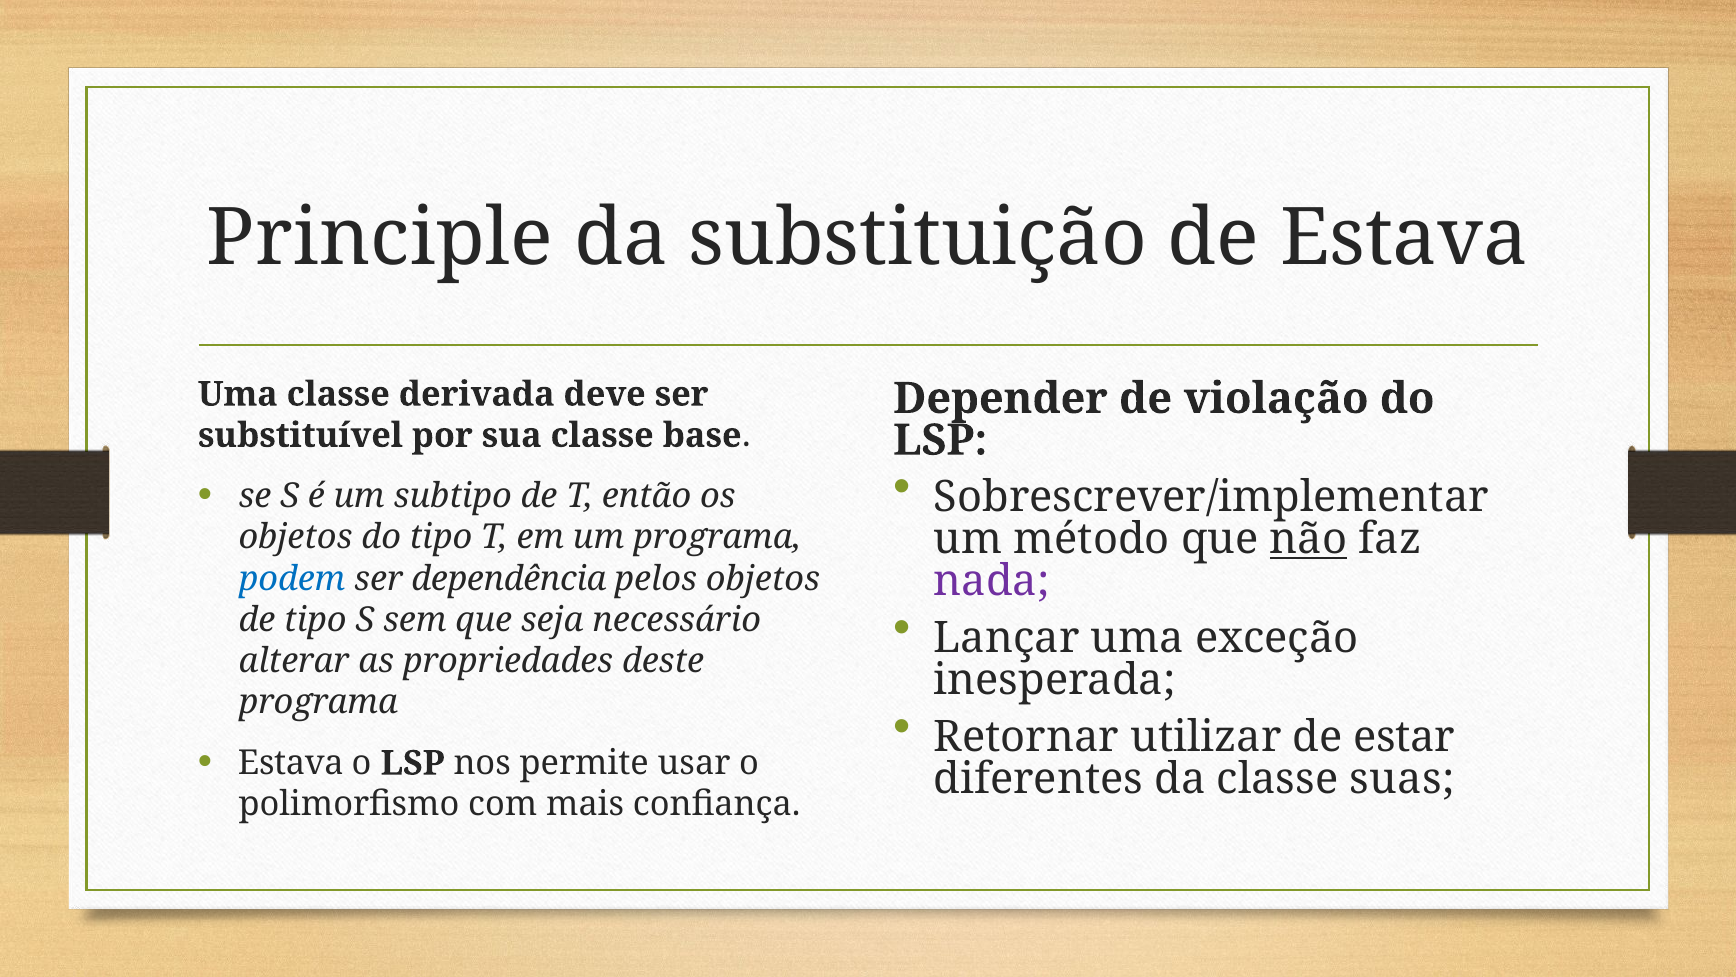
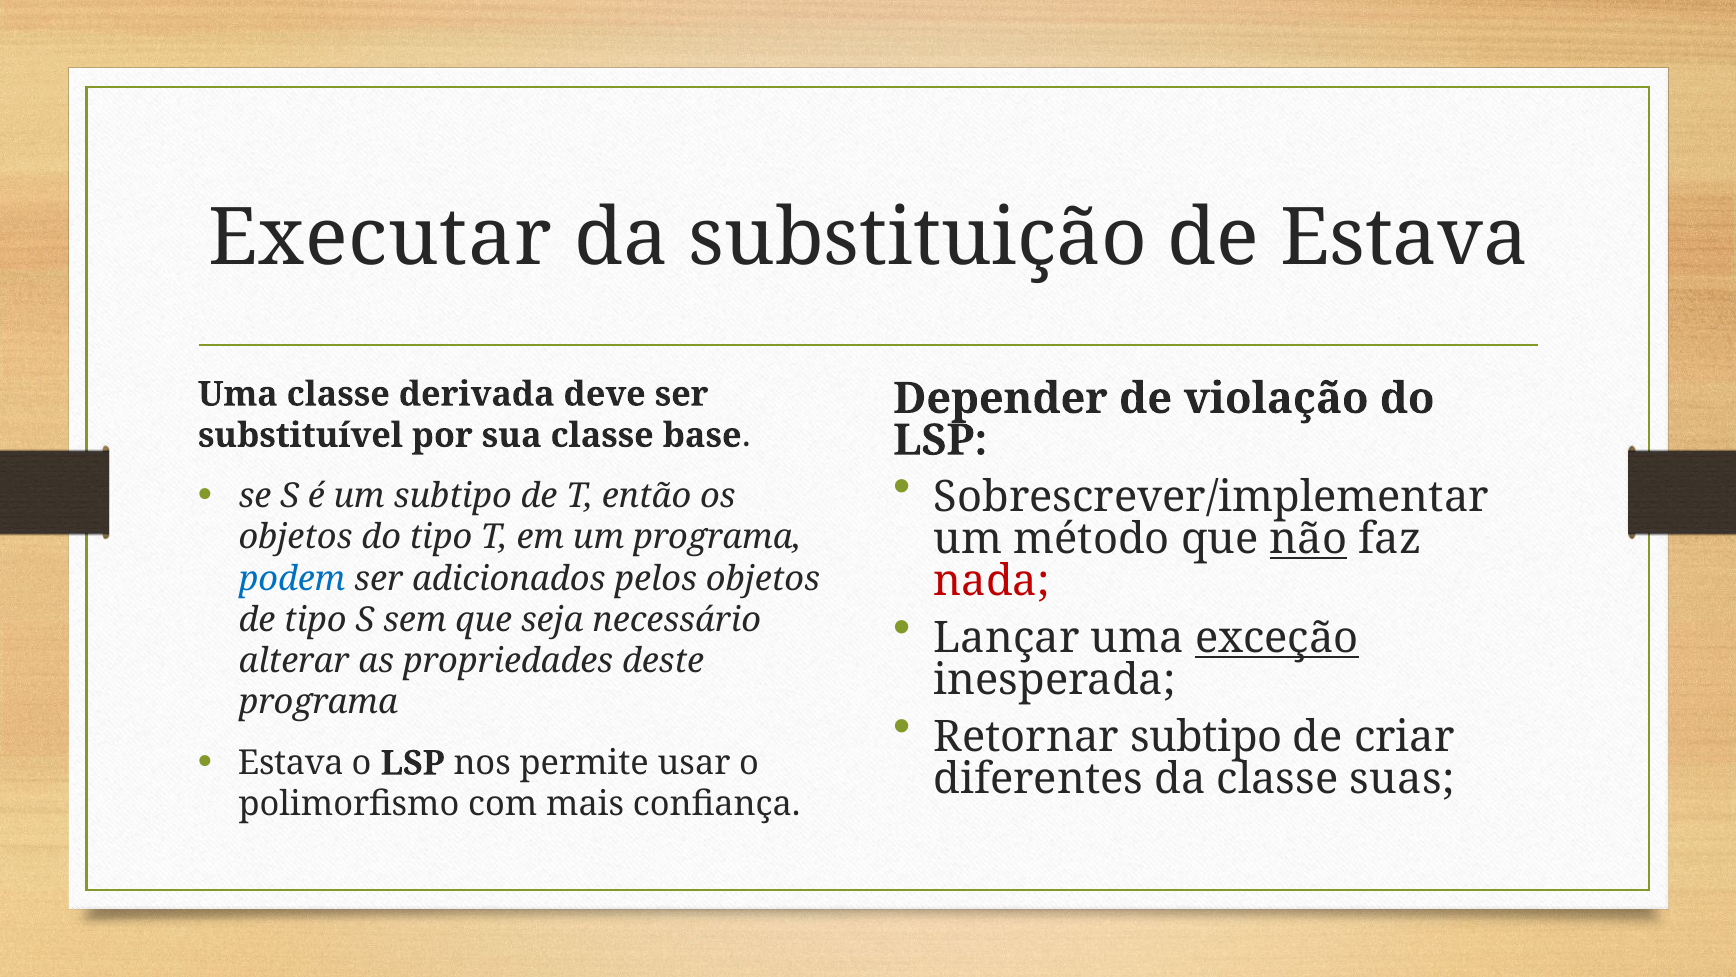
Principle: Principle -> Executar
nada colour: purple -> red
dependência: dependência -> adicionados
exceção underline: none -> present
Retornar utilizar: utilizar -> subtipo
estar: estar -> criar
